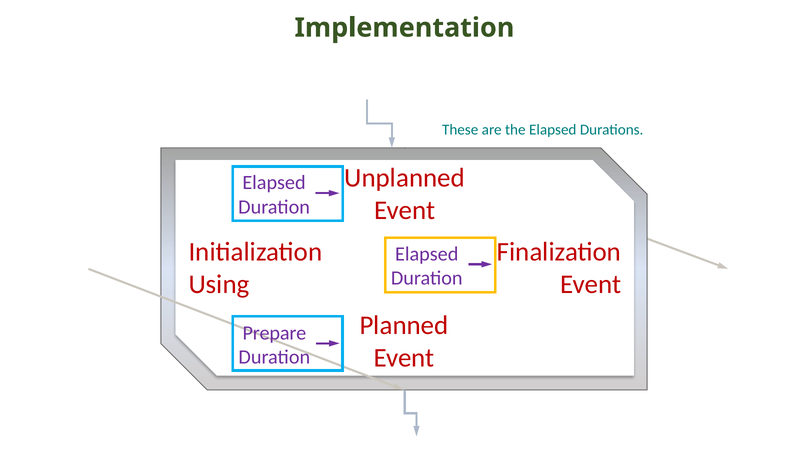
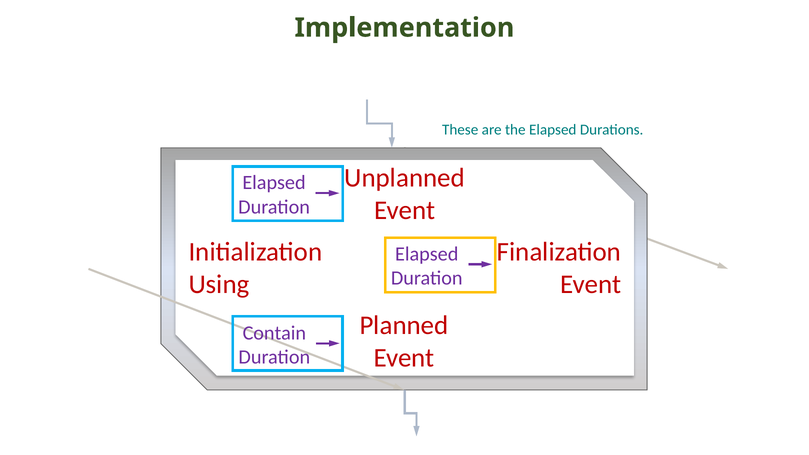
Prepare: Prepare -> Contain
